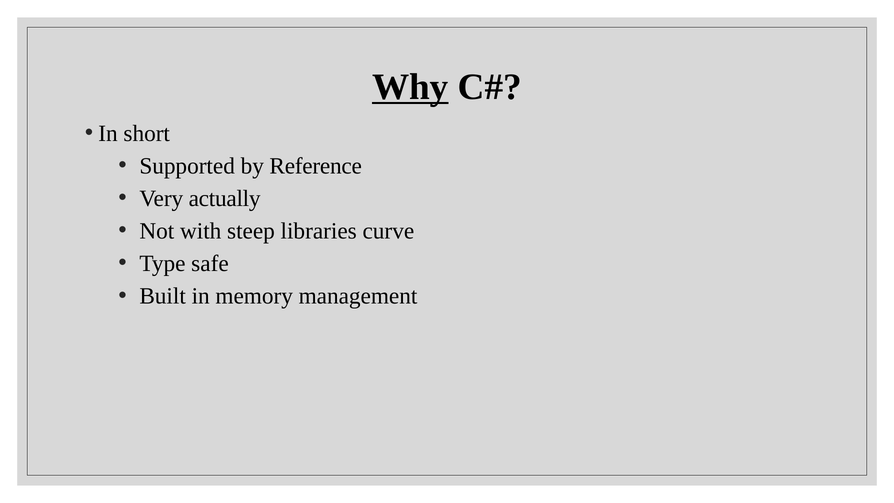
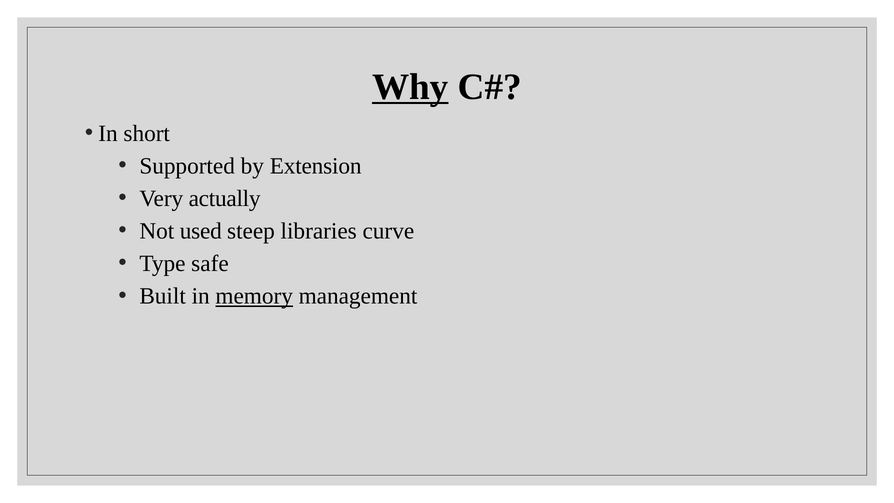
Reference: Reference -> Extension
with: with -> used
memory underline: none -> present
